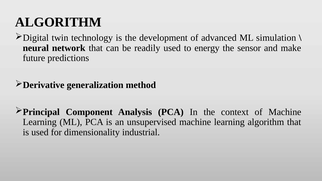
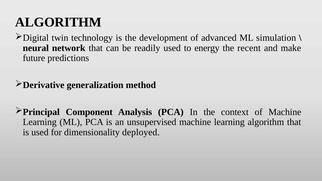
sensor: sensor -> recent
industrial: industrial -> deployed
